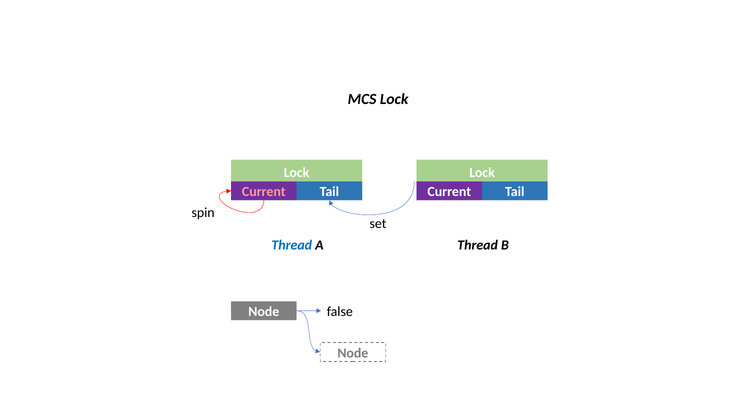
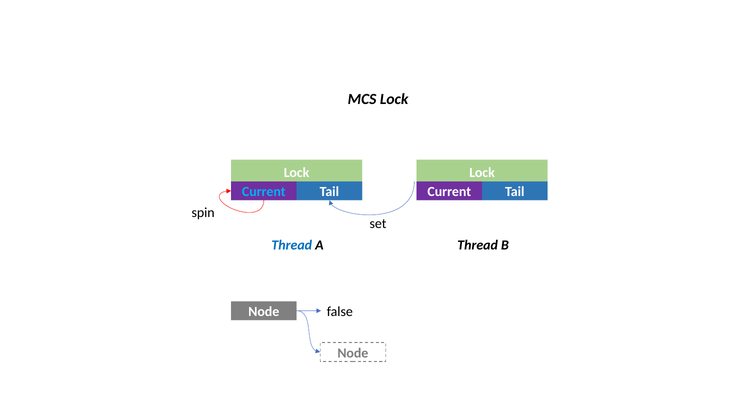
Current at (264, 192) colour: pink -> light blue
